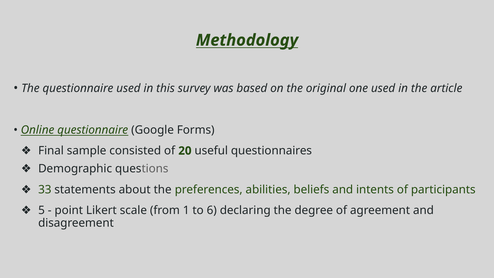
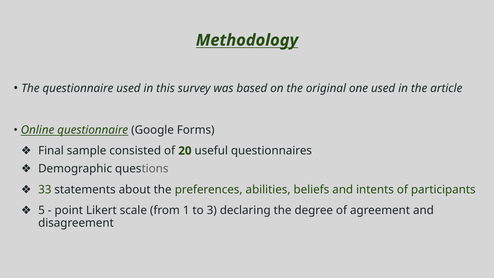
6: 6 -> 3
